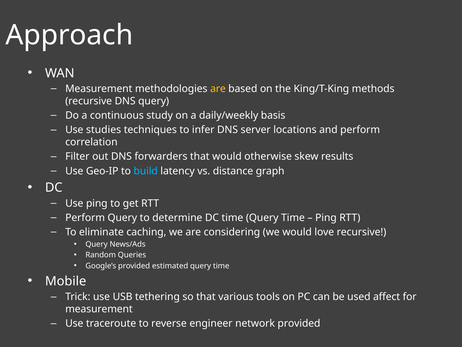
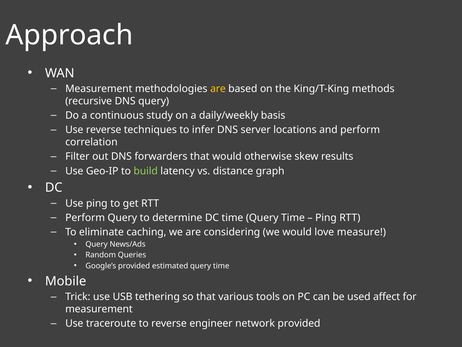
Use studies: studies -> reverse
build colour: light blue -> light green
love recursive: recursive -> measure
